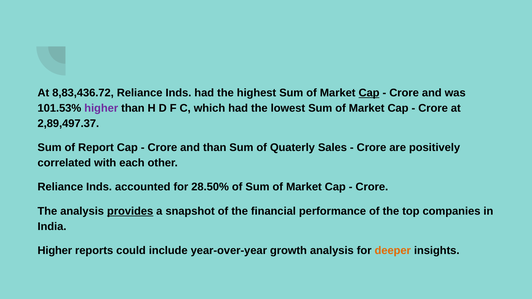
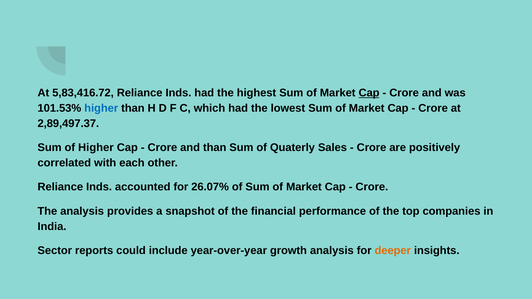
8,83,436.72: 8,83,436.72 -> 5,83,416.72
higher at (101, 108) colour: purple -> blue
of Report: Report -> Higher
28.50%: 28.50% -> 26.07%
provides underline: present -> none
Higher at (55, 251): Higher -> Sector
